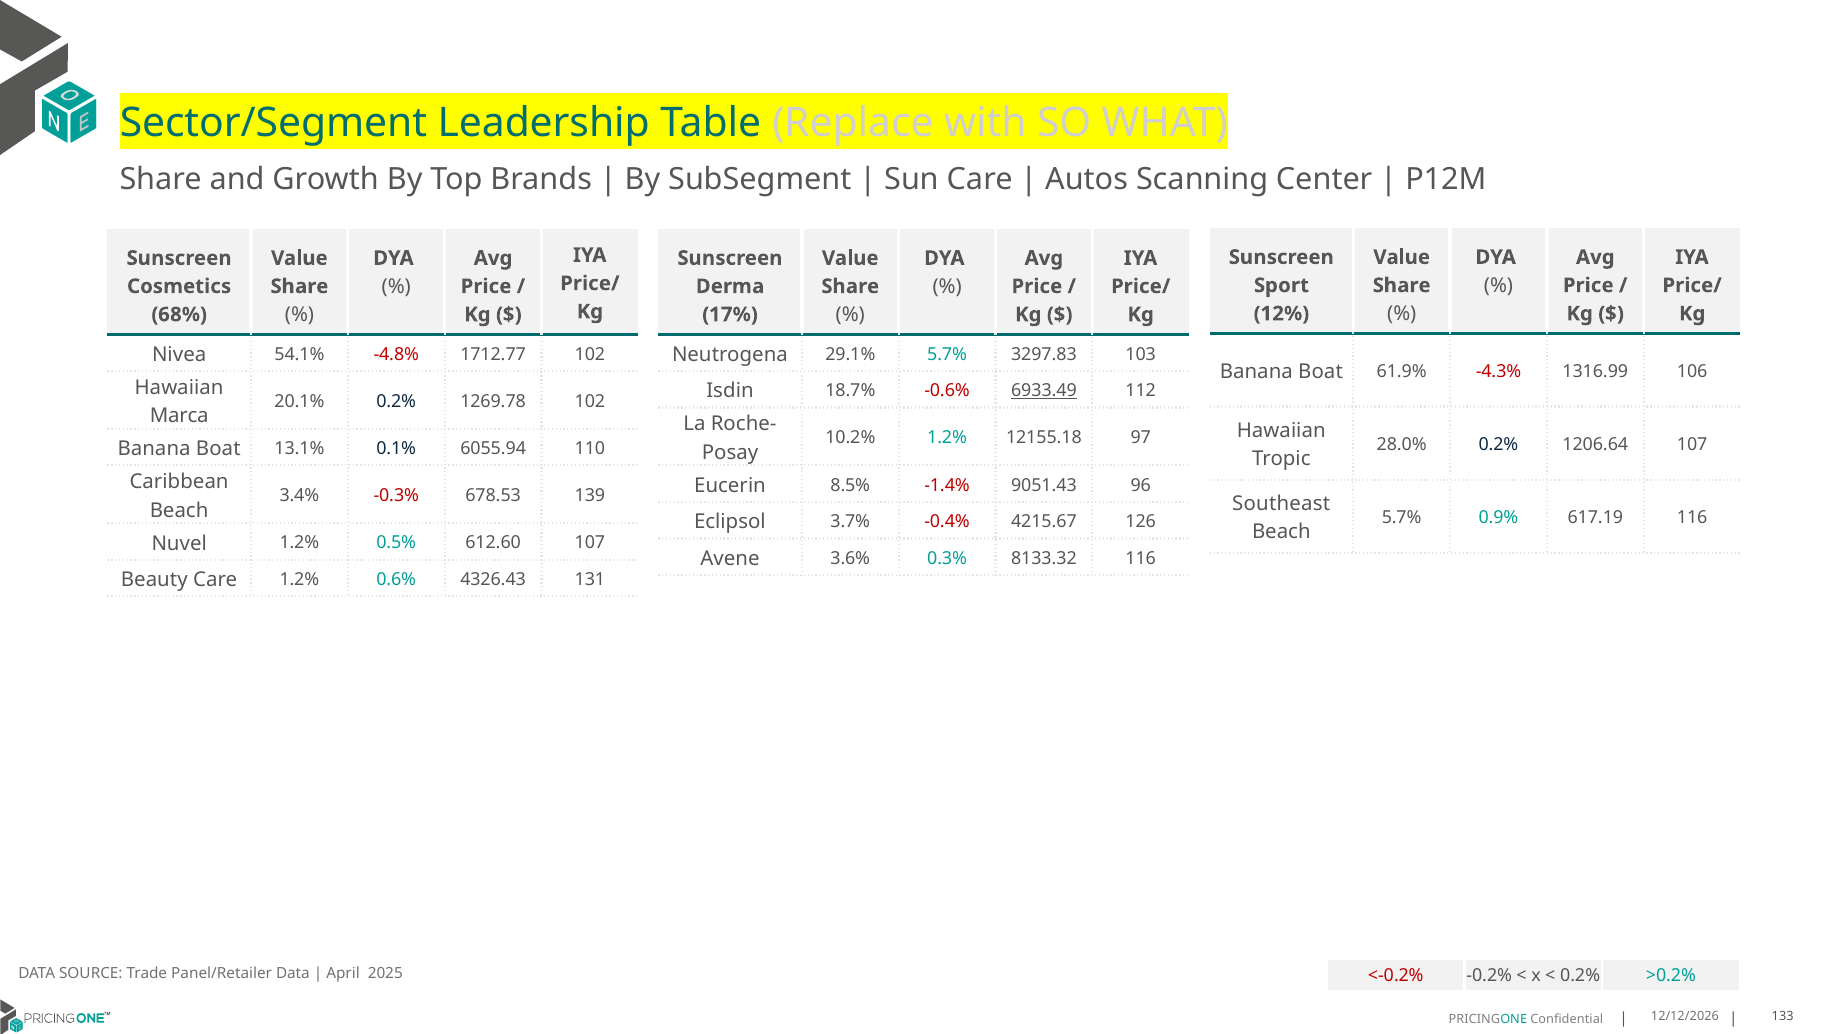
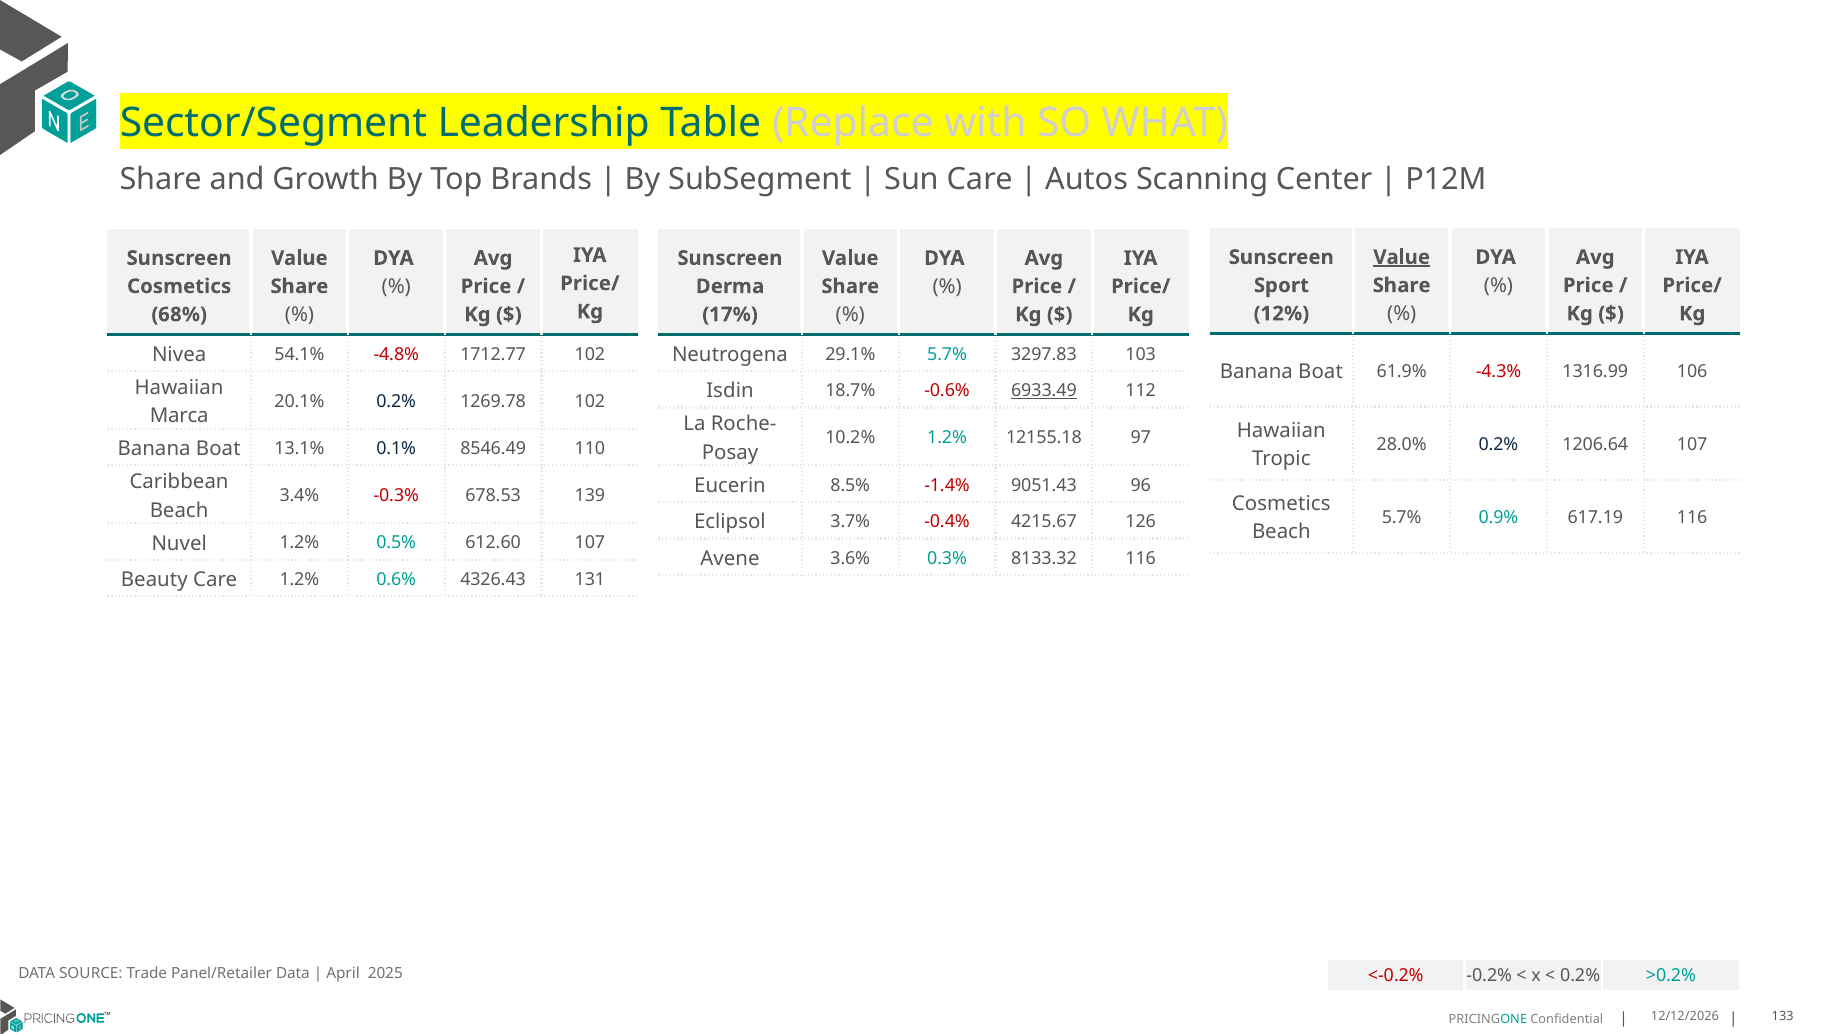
Value at (1402, 257) underline: none -> present
6055.94: 6055.94 -> 8546.49
Southeast at (1281, 504): Southeast -> Cosmetics
